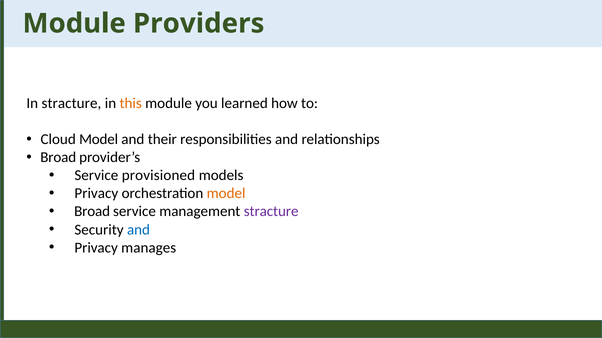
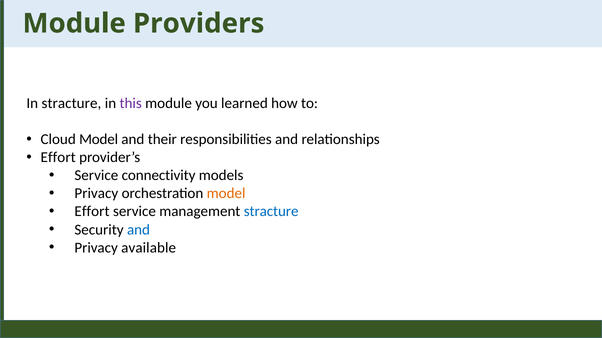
this colour: orange -> purple
Broad at (58, 158): Broad -> Effort
provisioned: provisioned -> connectivity
Broad at (92, 212): Broad -> Effort
stracture at (271, 212) colour: purple -> blue
manages: manages -> available
